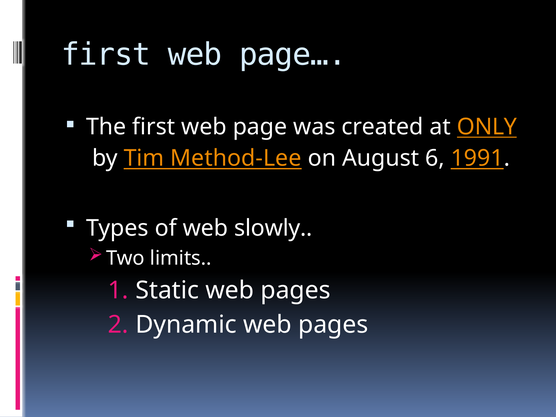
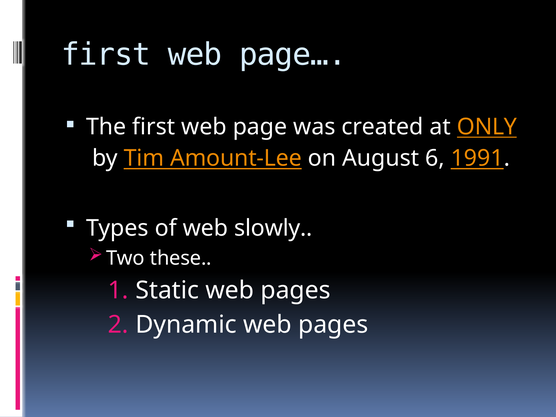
Method-Lee: Method-Lee -> Amount-Lee
limits: limits -> these
